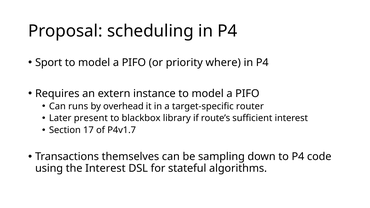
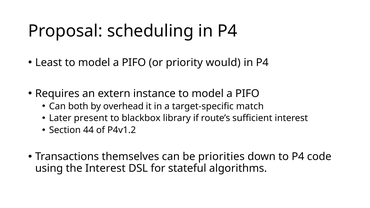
Sport: Sport -> Least
where: where -> would
runs: runs -> both
router: router -> match
17: 17 -> 44
P4v1.7: P4v1.7 -> P4v1.2
sampling: sampling -> priorities
